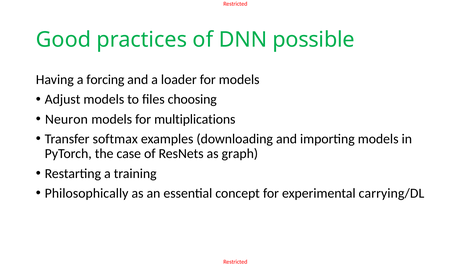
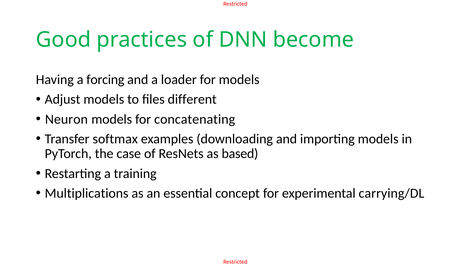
possible: possible -> become
choosing: choosing -> different
multiplications: multiplications -> concatenating
graph: graph -> based
Philosophically: Philosophically -> Multiplications
